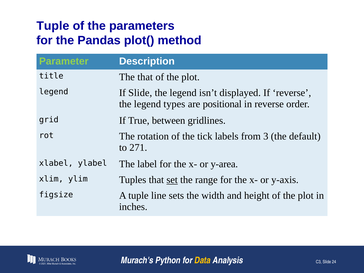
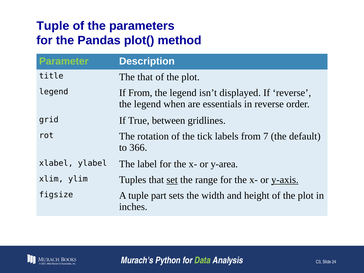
If Slide: Slide -> From
types: types -> when
positional: positional -> essentials
3: 3 -> 7
271: 271 -> 366
y-axis underline: none -> present
line: line -> part
Data colour: yellow -> light green
